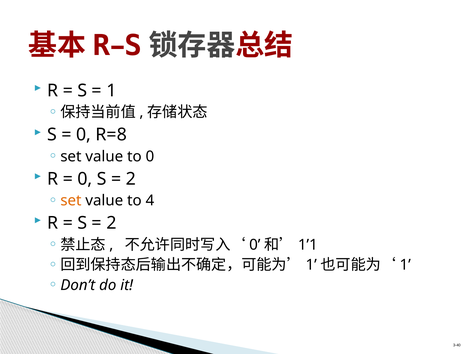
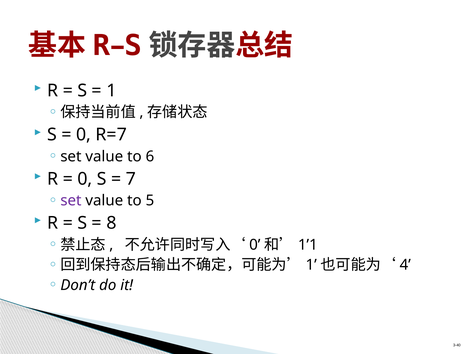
R=8: R=8 -> R=7
to 0: 0 -> 6
2 at (131, 179): 2 -> 7
set at (71, 201) colour: orange -> purple
4: 4 -> 5
2 at (111, 223): 2 -> 8
1 at (405, 265): 1 -> 4
